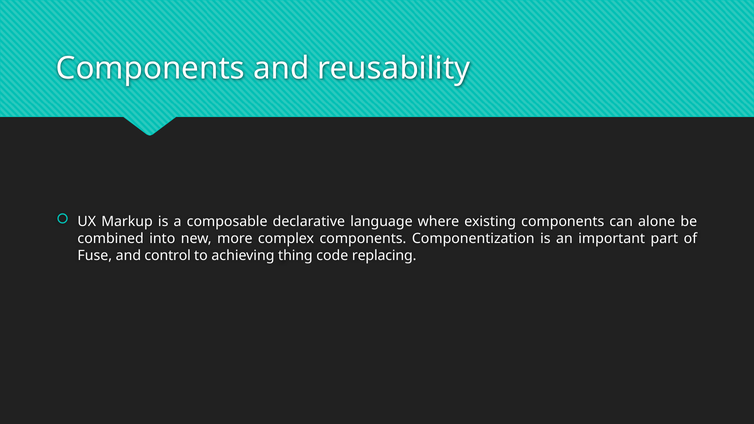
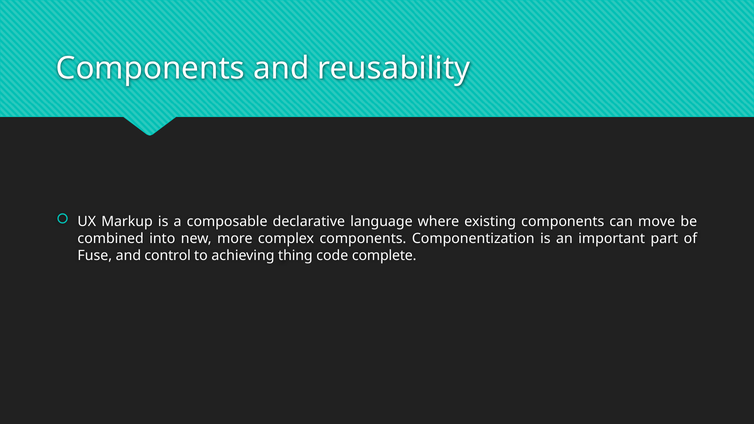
alone: alone -> move
replacing: replacing -> complete
